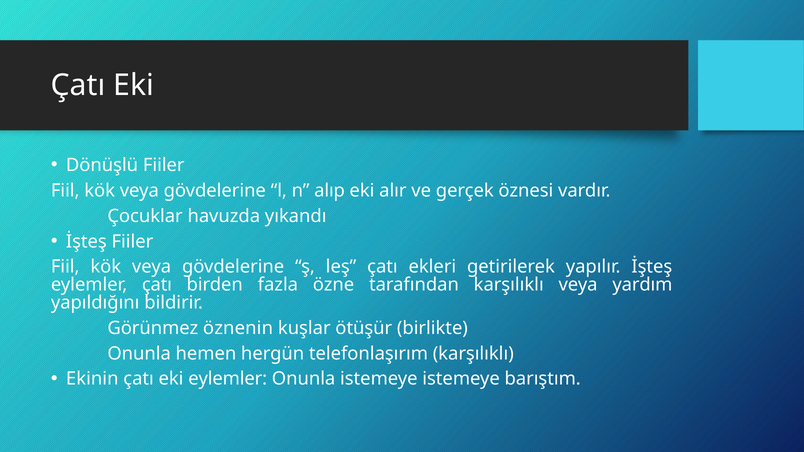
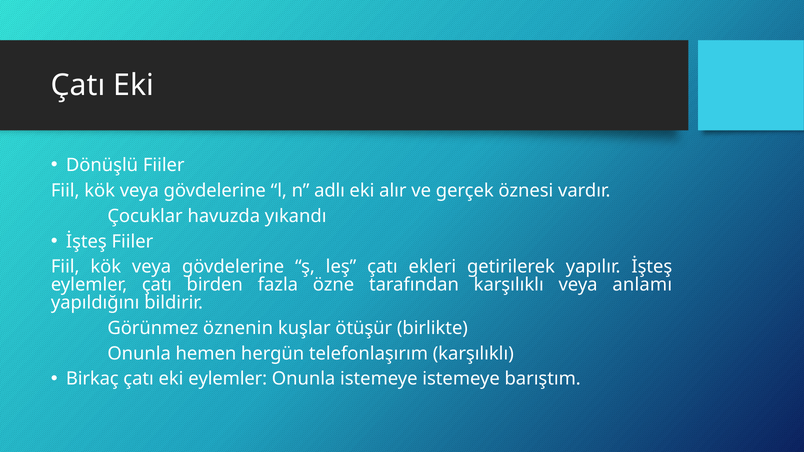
alıp: alıp -> adlı
yardım: yardım -> anlamı
Ekinin: Ekinin -> Birkaç
